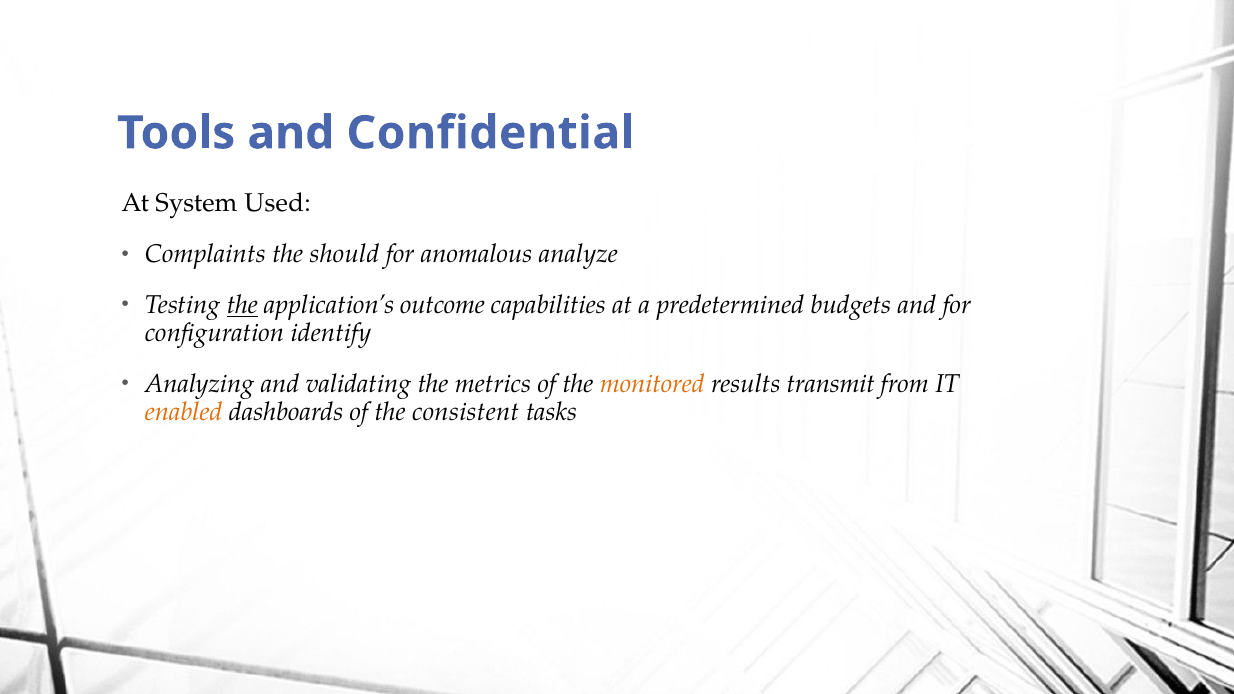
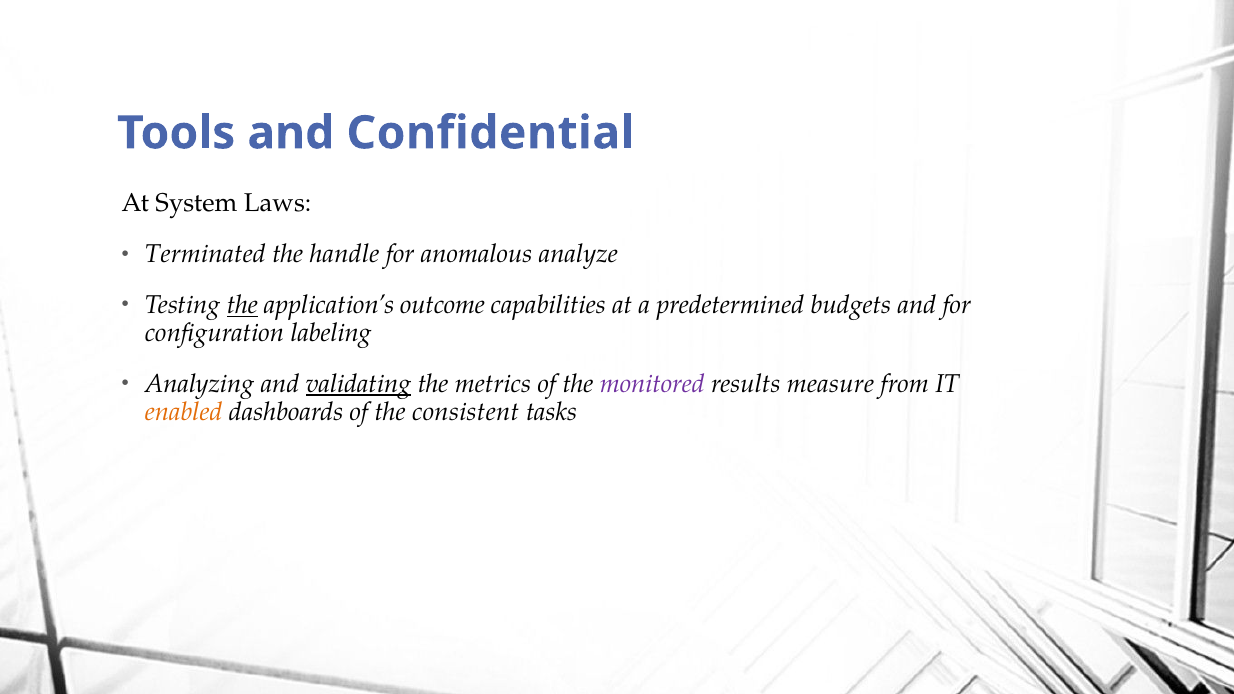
Used: Used -> Laws
Complaints: Complaints -> Terminated
should: should -> handle
identify: identify -> labeling
validating underline: none -> present
monitored colour: orange -> purple
transmit: transmit -> measure
